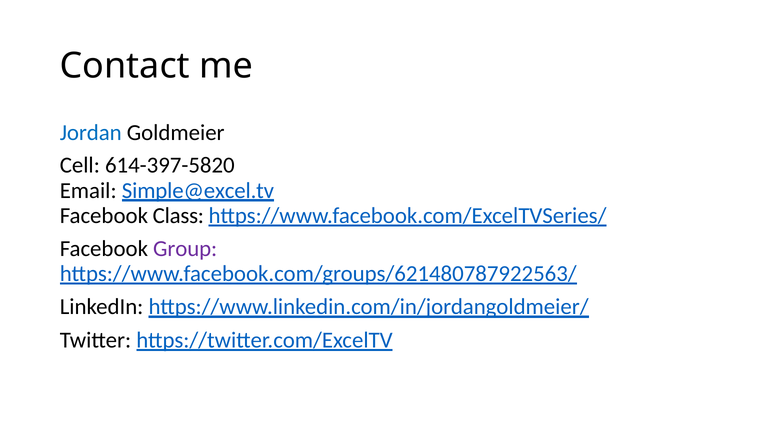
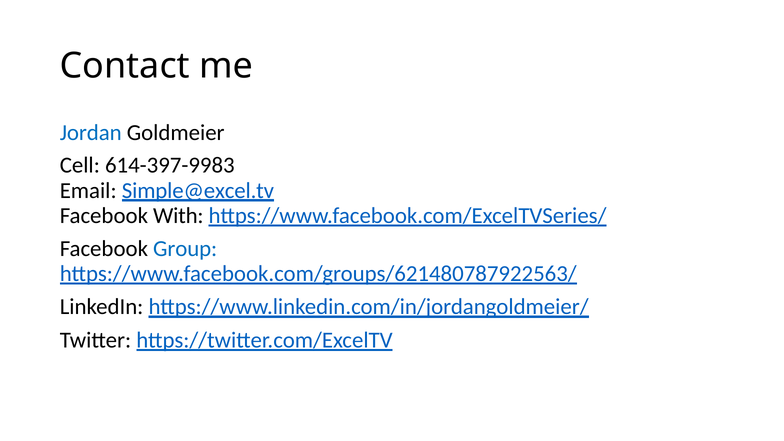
614-397-5820: 614-397-5820 -> 614-397-9983
Class: Class -> With
Group colour: purple -> blue
